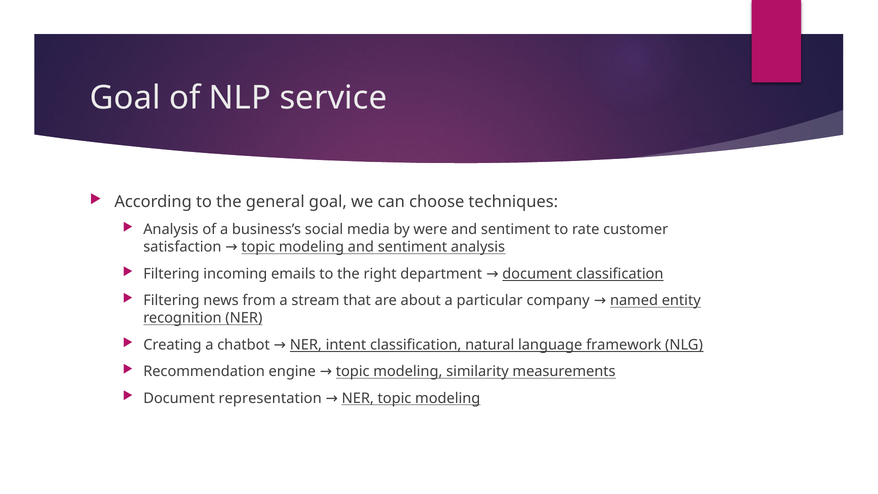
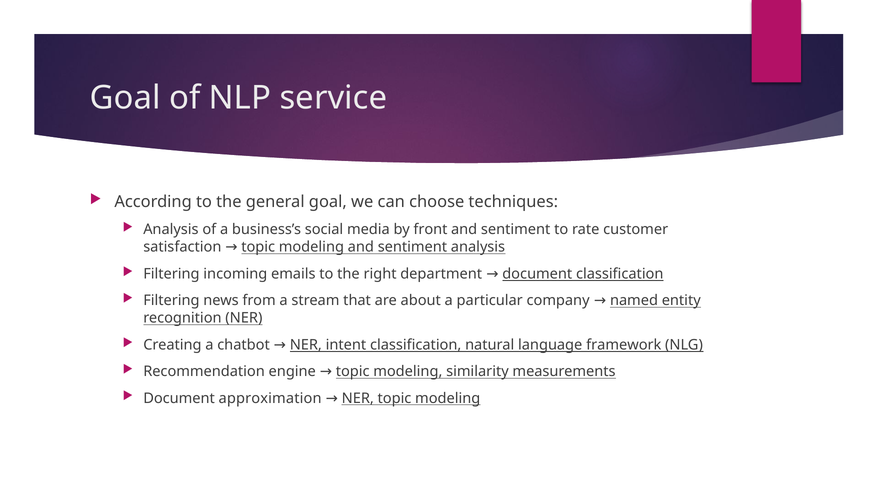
were: were -> front
representation: representation -> approximation
